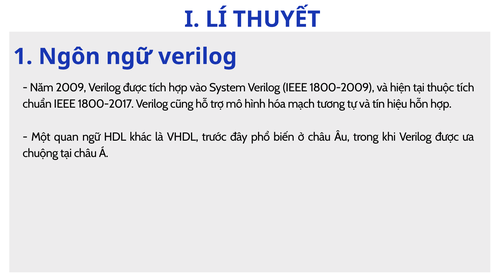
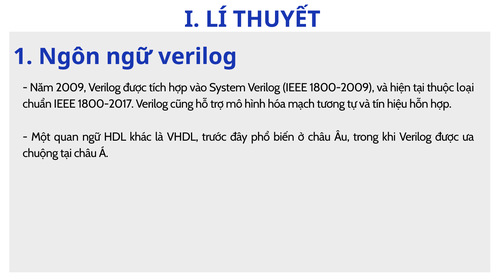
thuộc tích: tích -> loại
